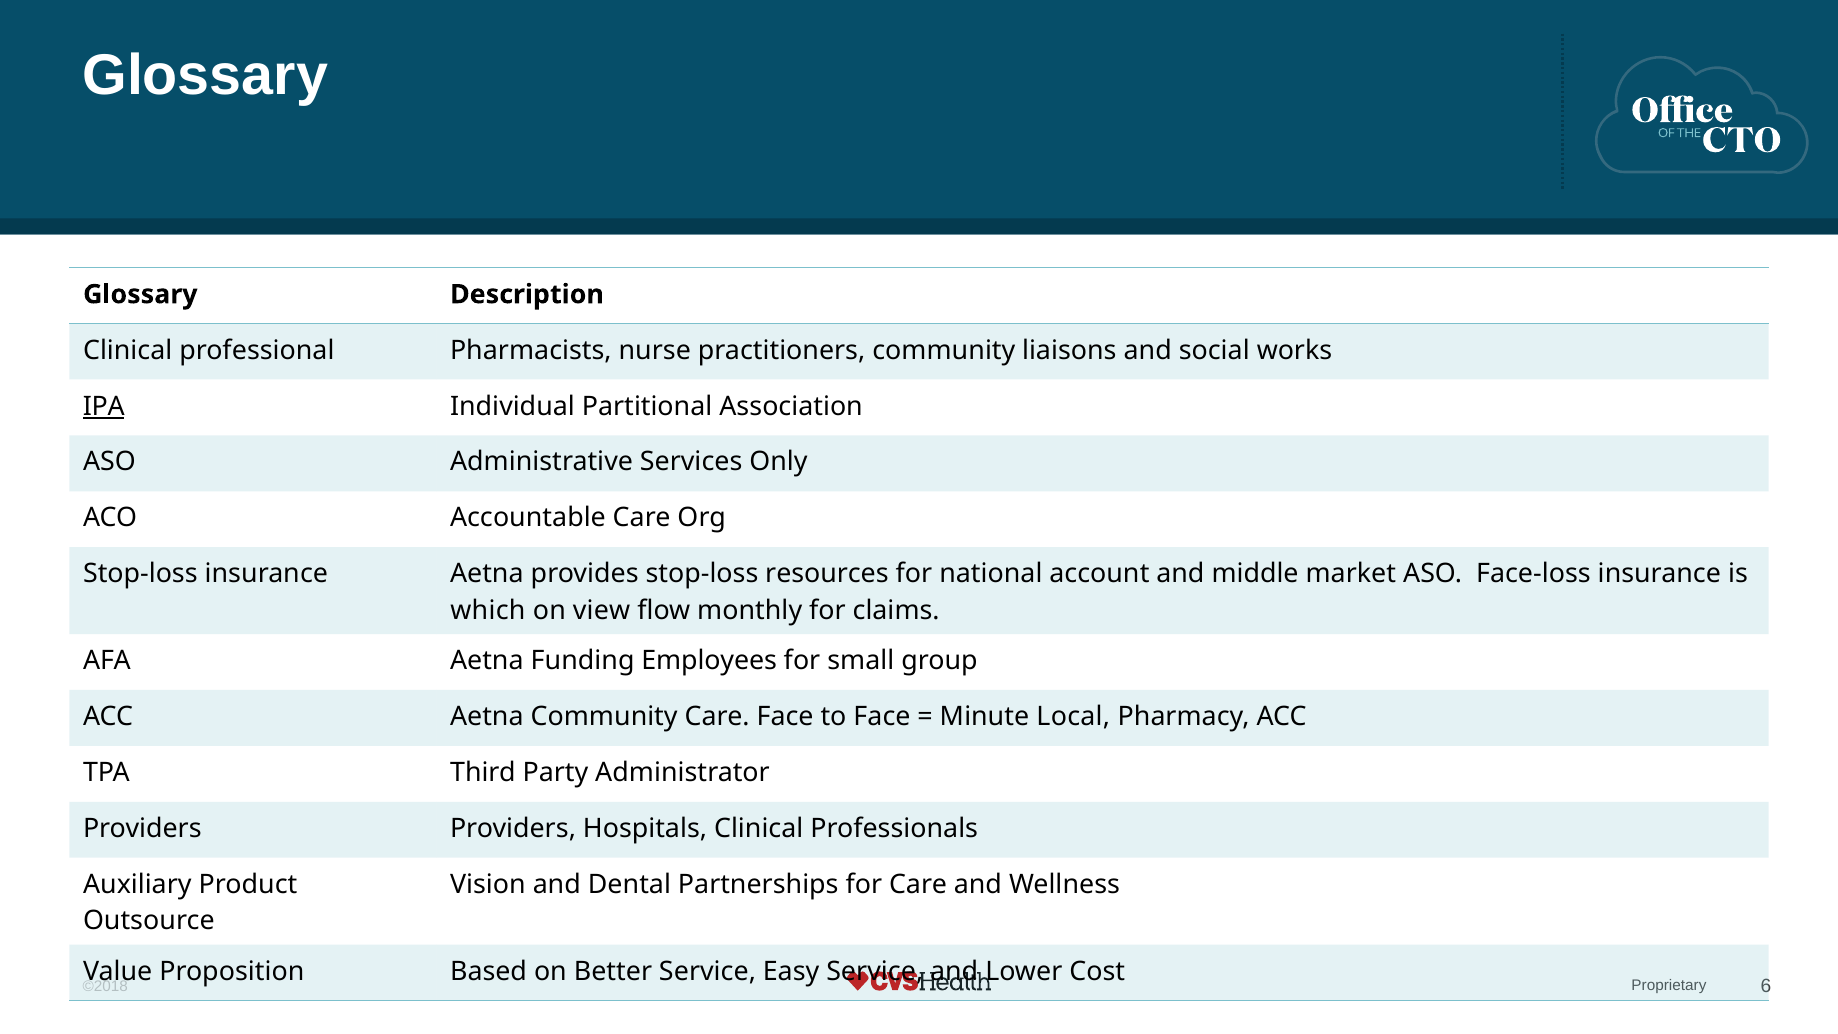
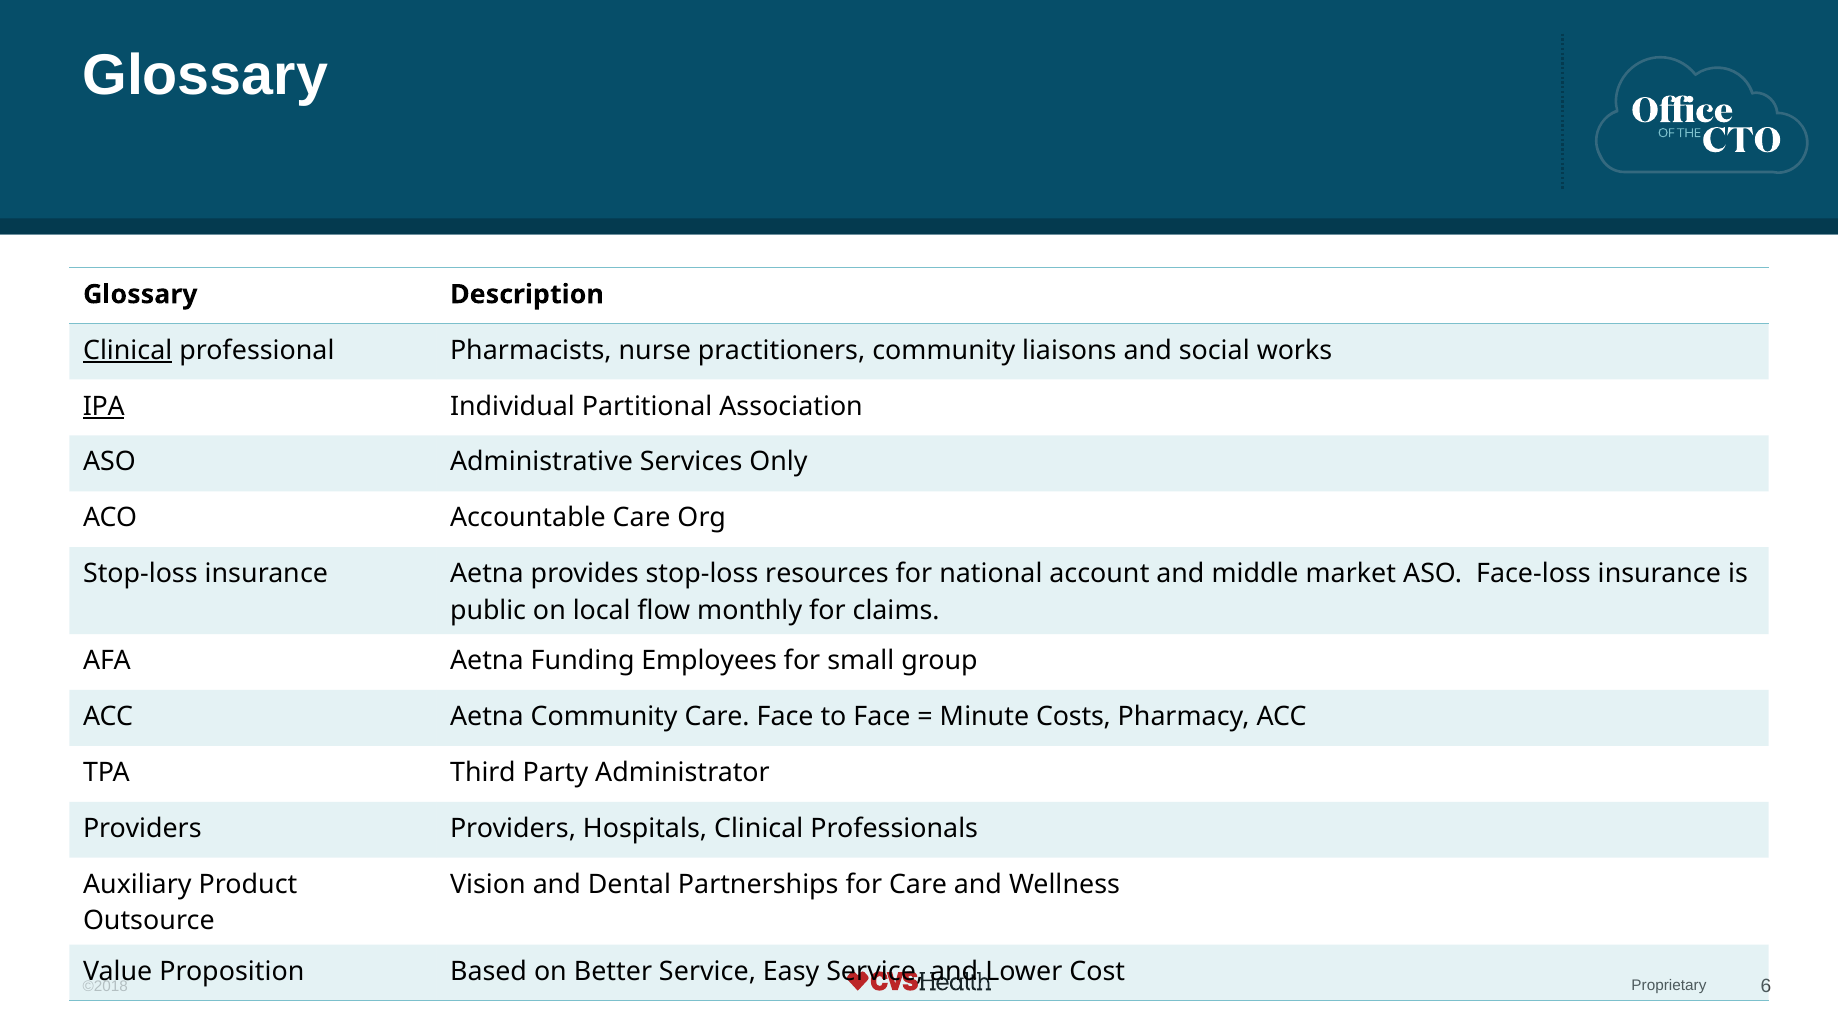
Clinical at (128, 350) underline: none -> present
which: which -> public
view: view -> local
Local: Local -> Costs
